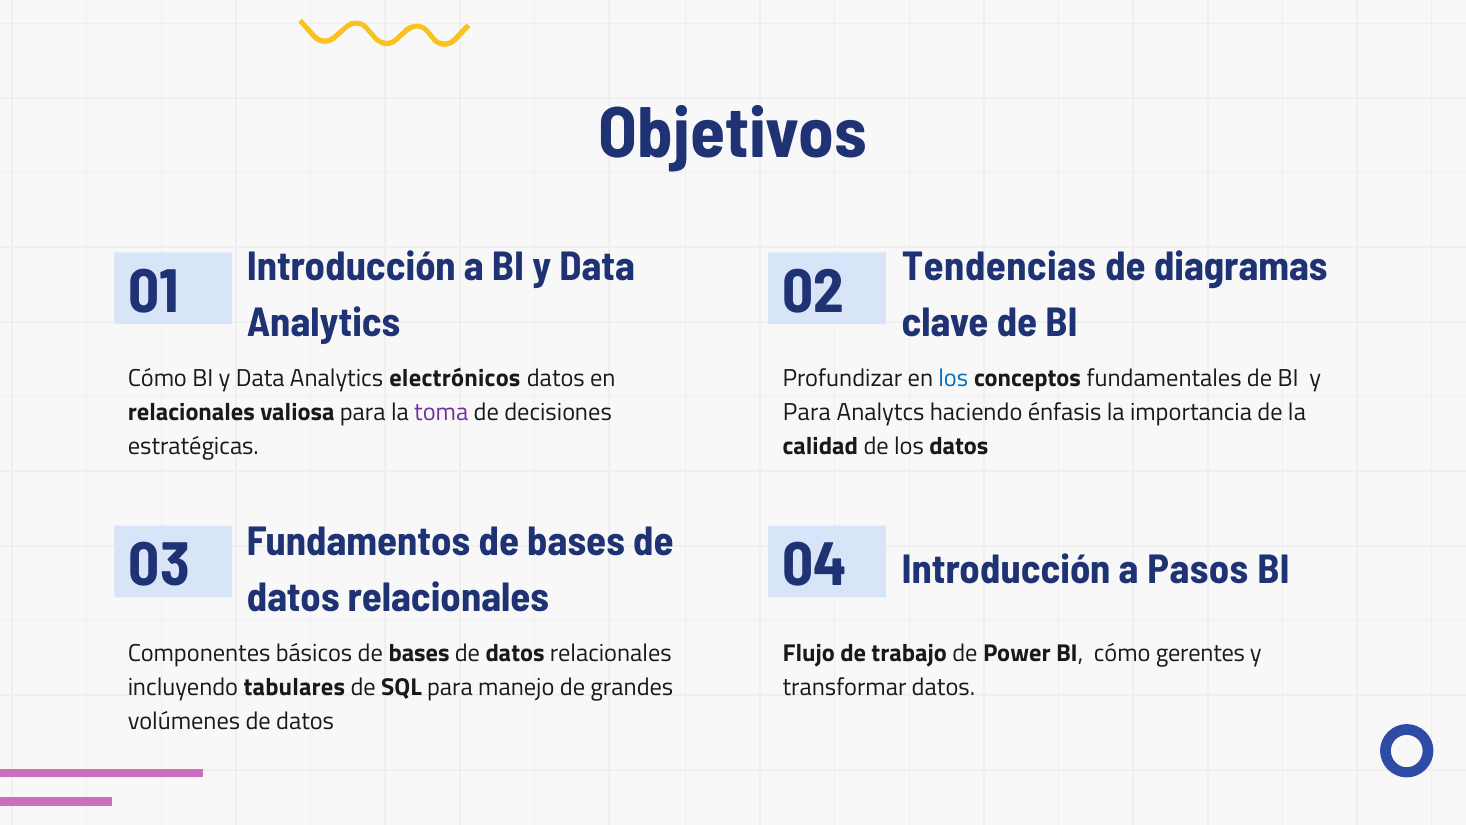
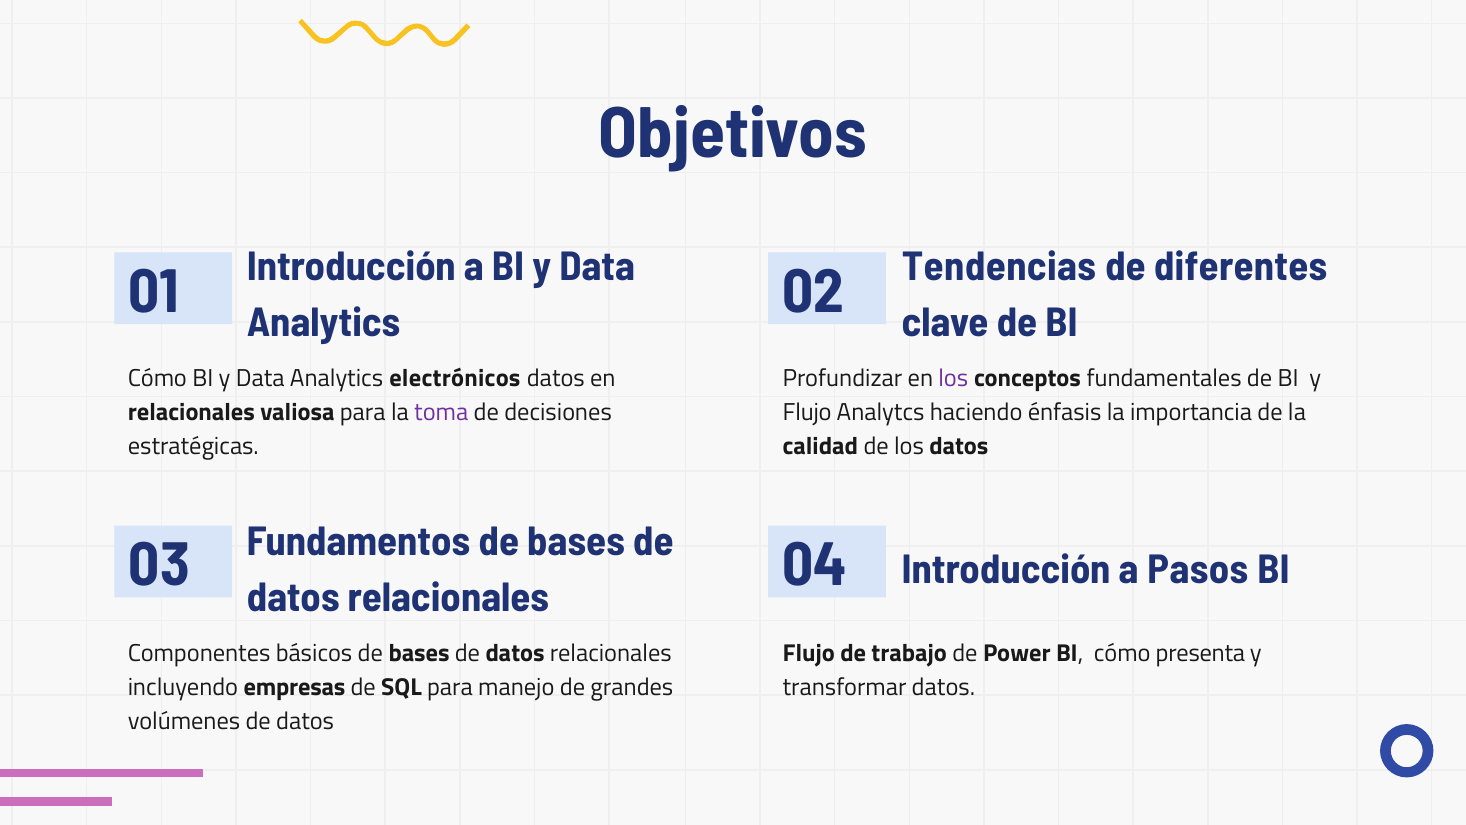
diagramas: diagramas -> diferentes
los at (953, 379) colour: blue -> purple
Para at (807, 412): Para -> Flujo
gerentes: gerentes -> presenta
tabulares: tabulares -> empresas
